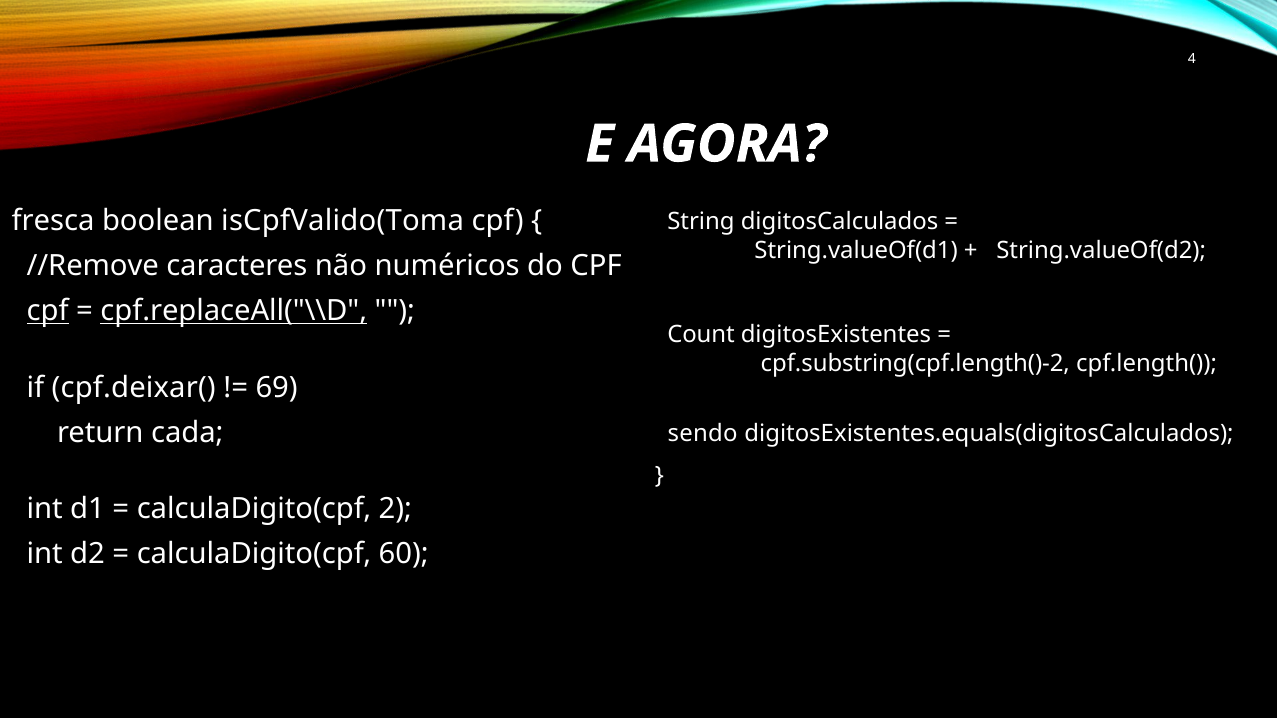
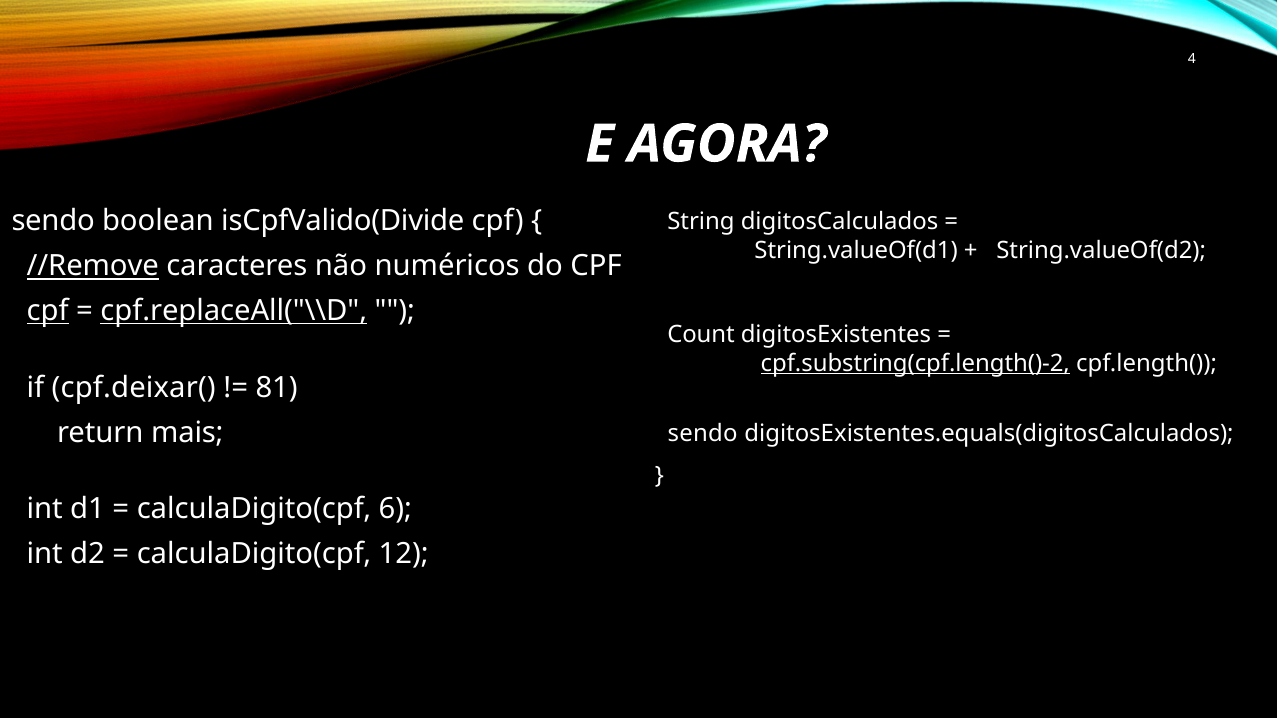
fresca at (53, 221): fresca -> sendo
isCpfValido(Toma: isCpfValido(Toma -> isCpfValido(Divide
//Remove underline: none -> present
cpf.substring(cpf.length()-2 underline: none -> present
69: 69 -> 81
cada: cada -> mais
2: 2 -> 6
60: 60 -> 12
